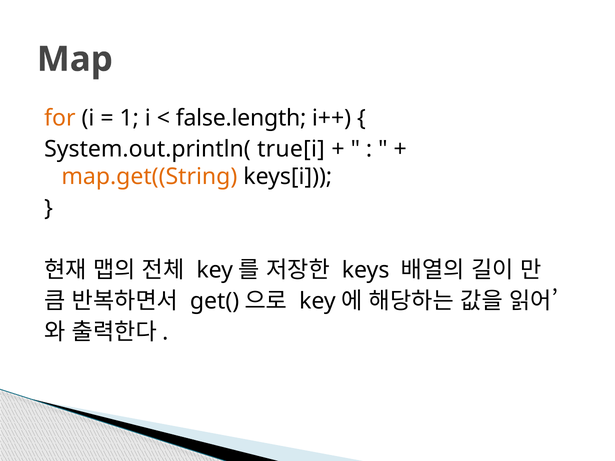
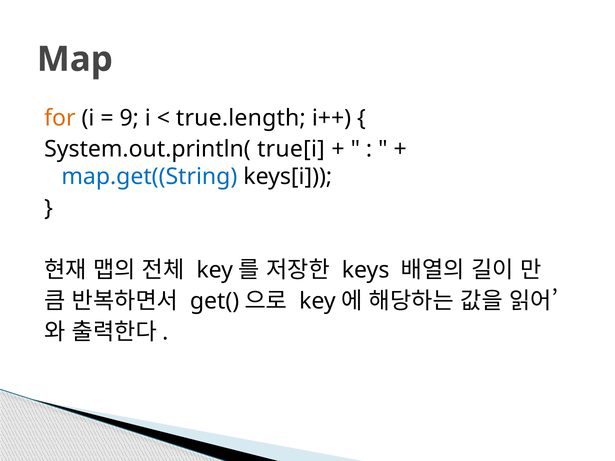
1: 1 -> 9
false.length: false.length -> true.length
map.get((String colour: orange -> blue
